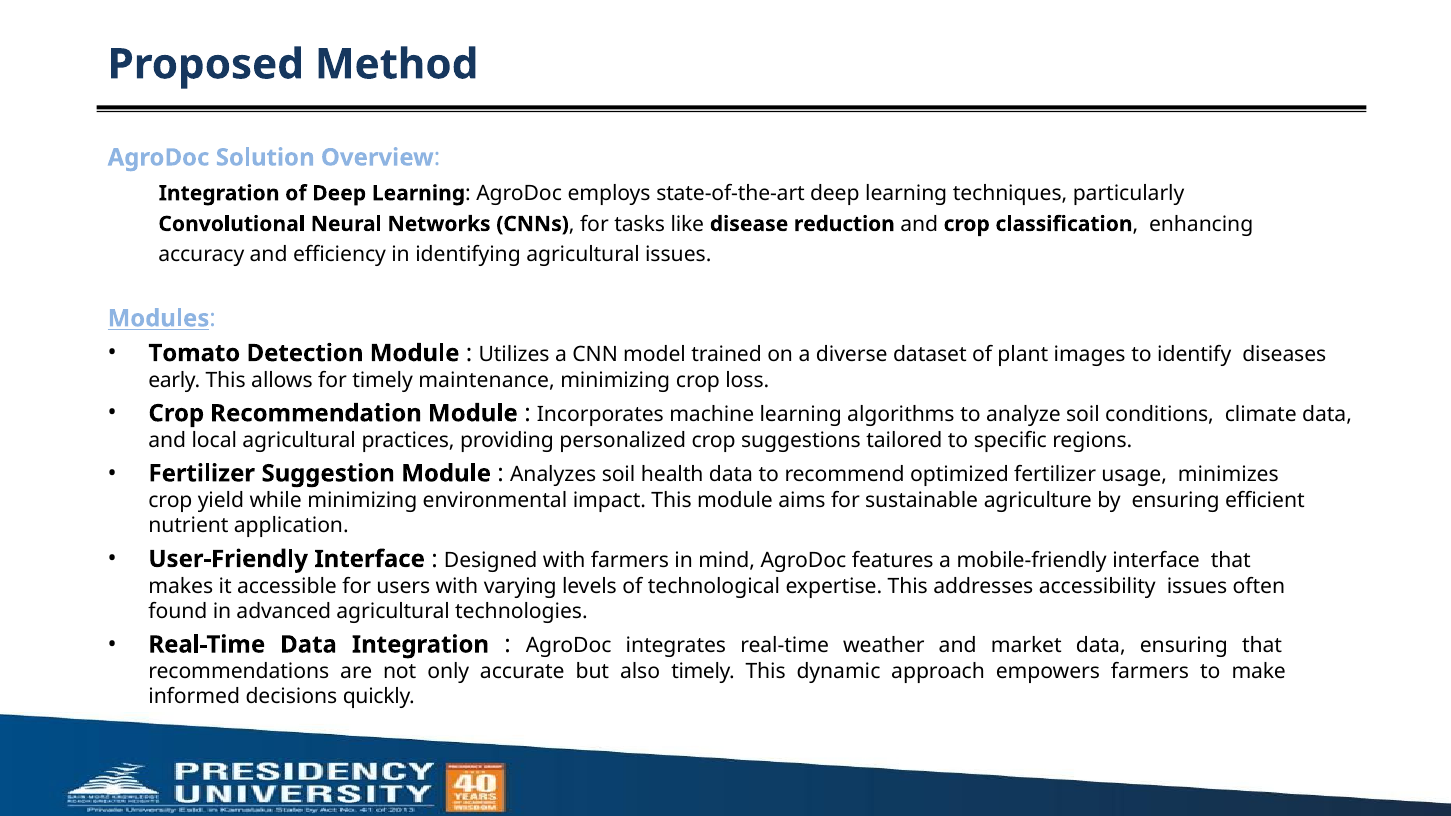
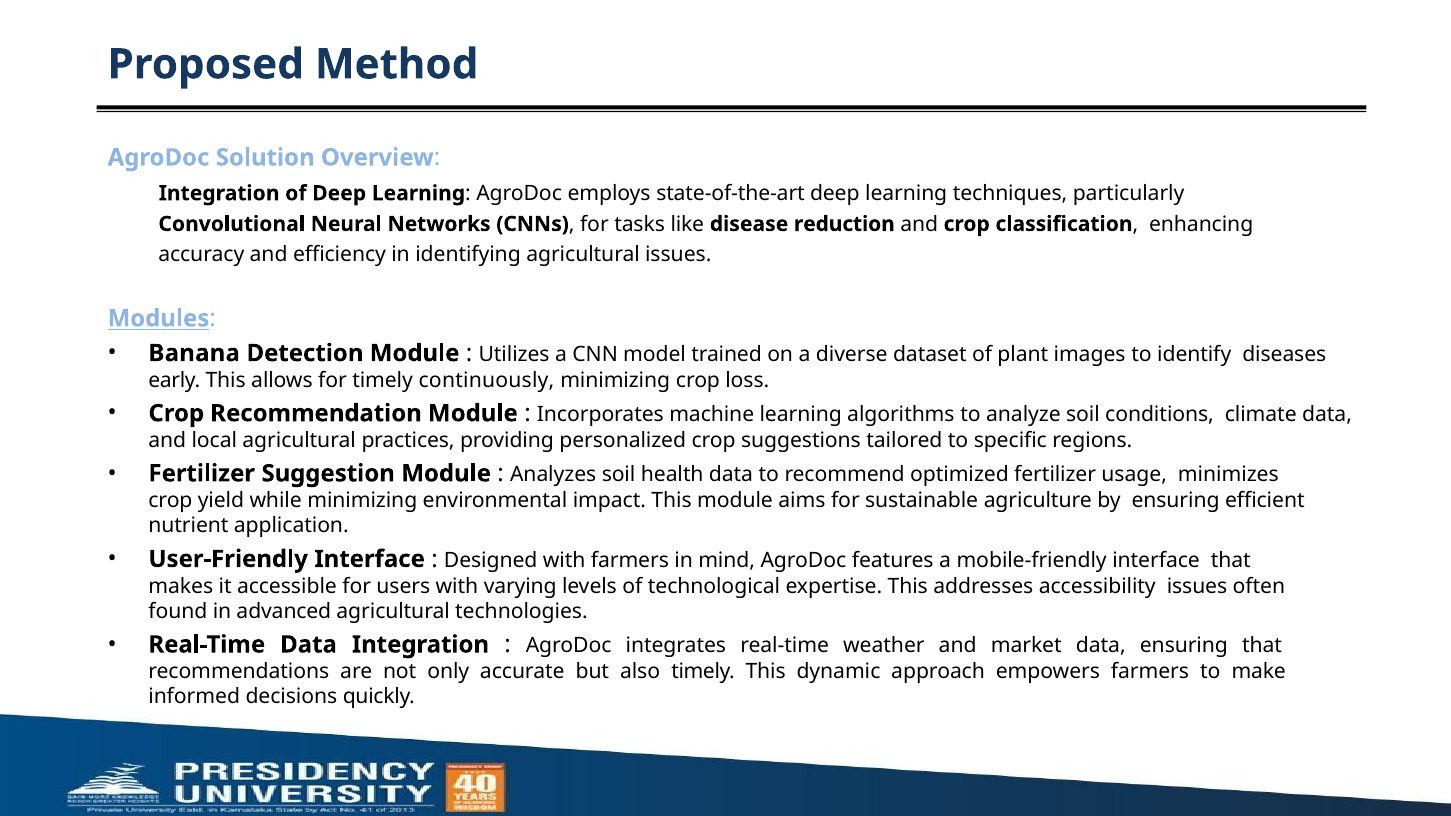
Tomato: Tomato -> Banana
maintenance: maintenance -> continuously
